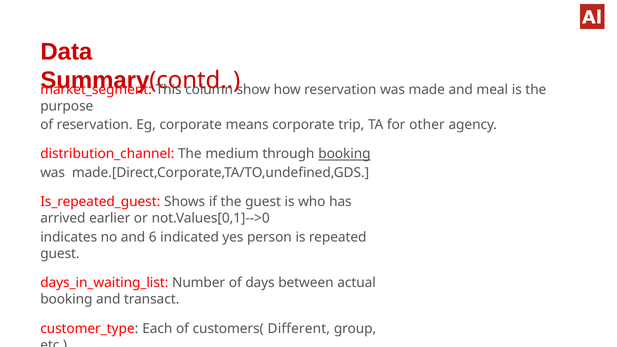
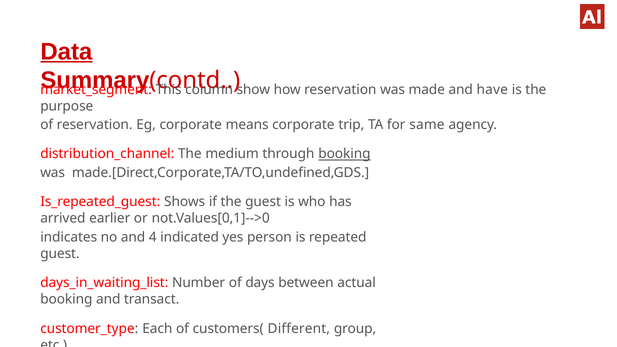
Data underline: none -> present
meal: meal -> have
other: other -> same
6: 6 -> 4
